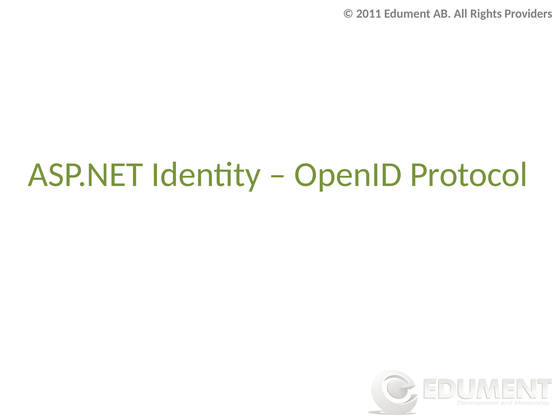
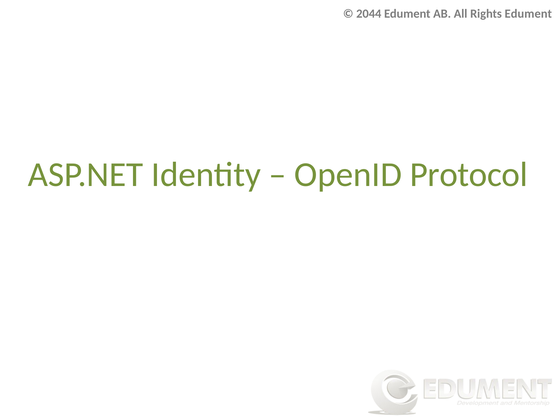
2011: 2011 -> 2044
Rights Providers: Providers -> Edument
